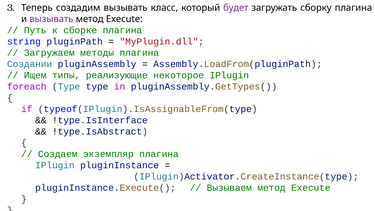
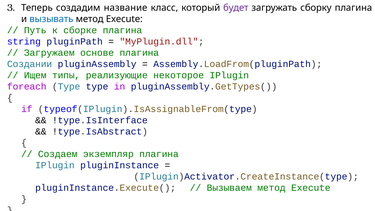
создадим вызывать: вызывать -> название
вызывать at (51, 19) colour: purple -> blue
методы: методы -> основе
